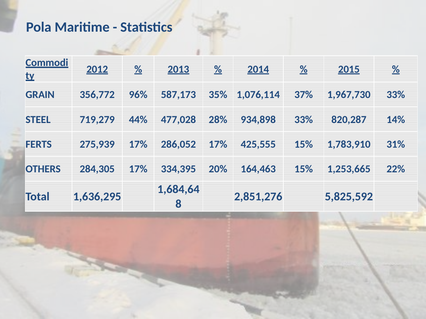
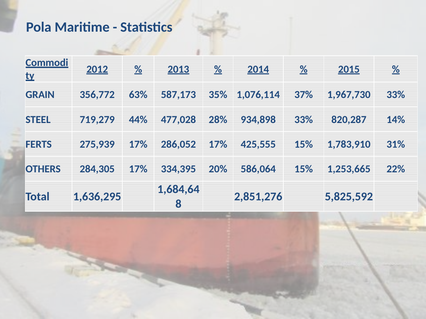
96%: 96% -> 63%
164,463: 164,463 -> 586,064
